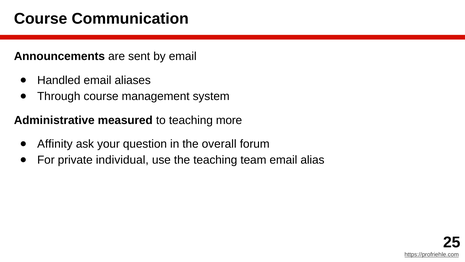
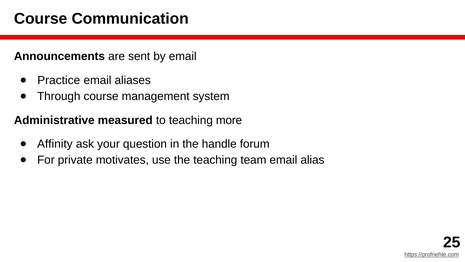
Handled: Handled -> Practice
overall: overall -> handle
individual: individual -> motivates
